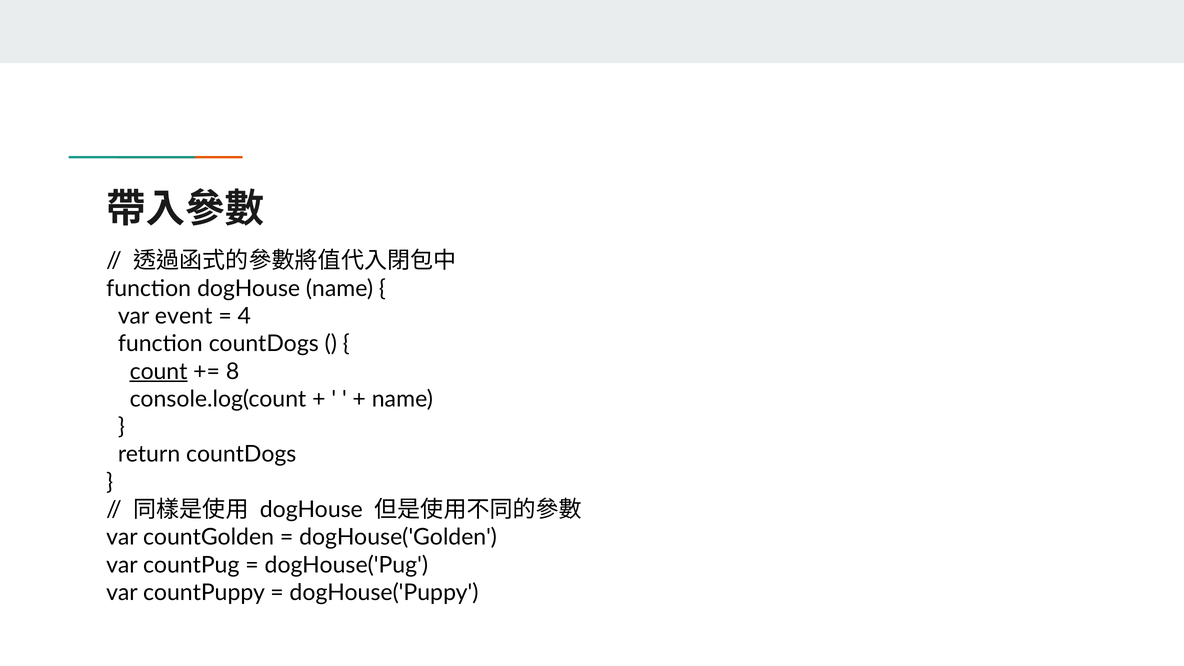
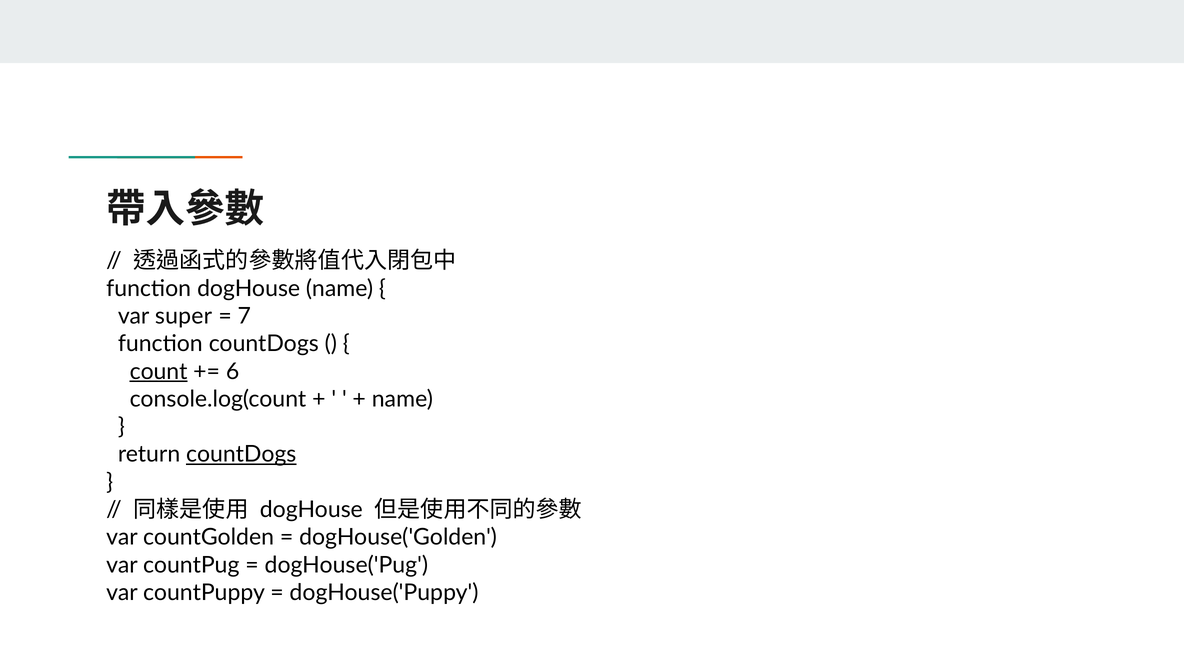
event: event -> super
4: 4 -> 7
8: 8 -> 6
countDogs at (241, 454) underline: none -> present
